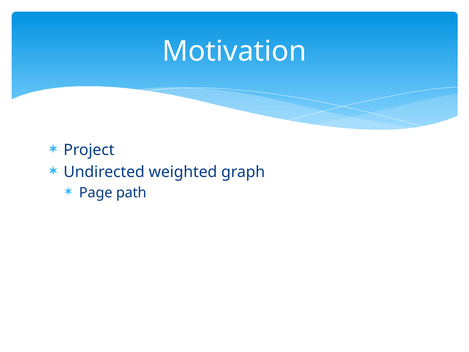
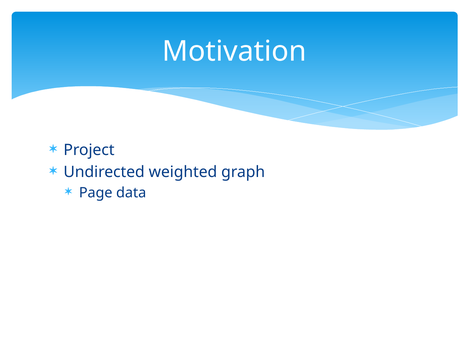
path: path -> data
